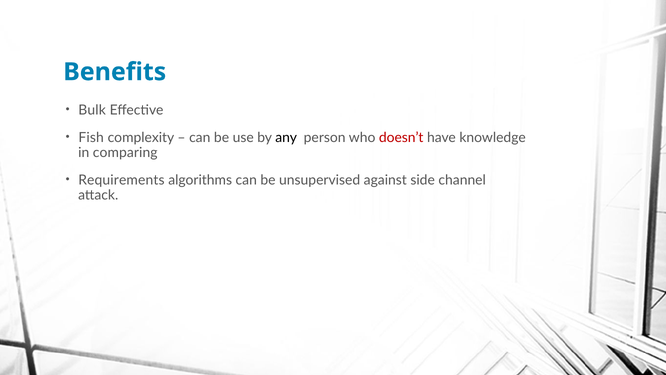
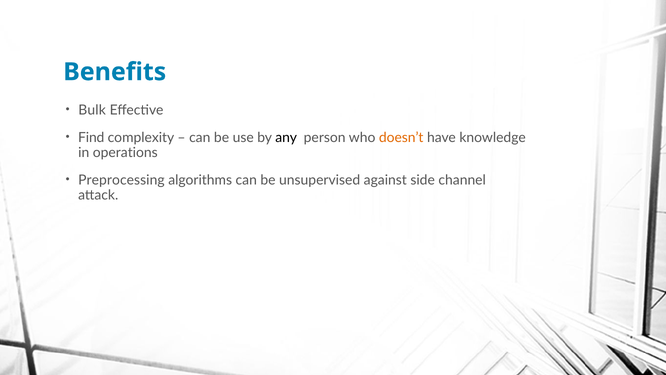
Fish: Fish -> Find
doesn’t colour: red -> orange
comparing: comparing -> operations
Requirements: Requirements -> Preprocessing
